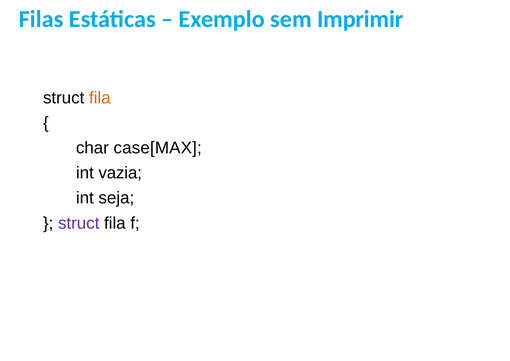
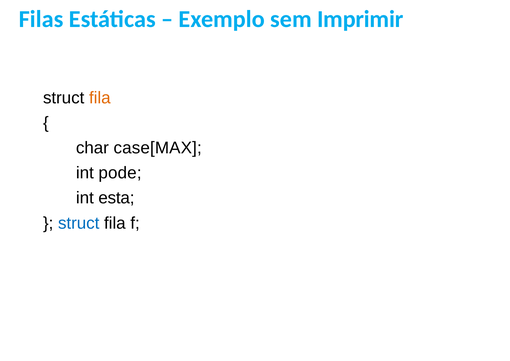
vazia: vazia -> pode
seja: seja -> esta
struct at (79, 223) colour: purple -> blue
